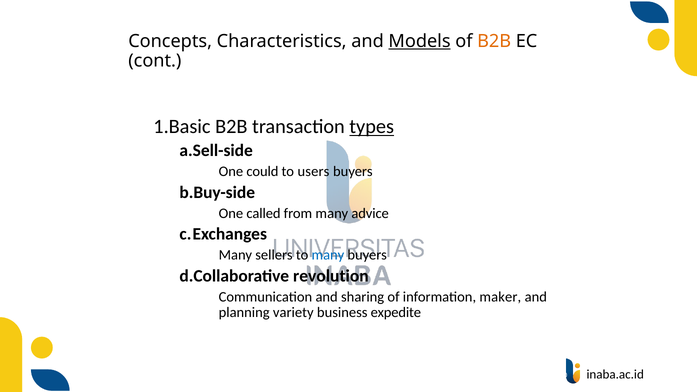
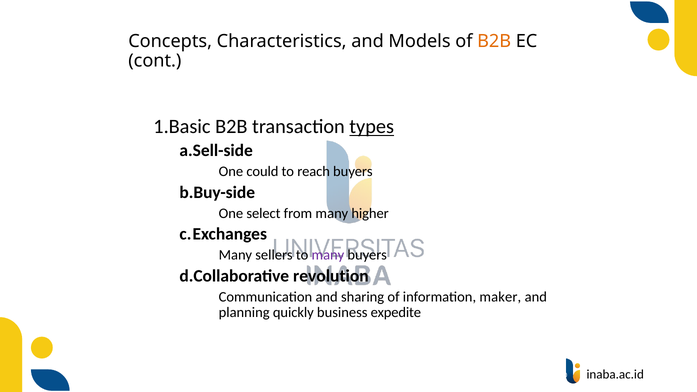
Models underline: present -> none
users: users -> reach
called: called -> select
advice: advice -> higher
many at (328, 255) colour: blue -> purple
variety: variety -> quickly
